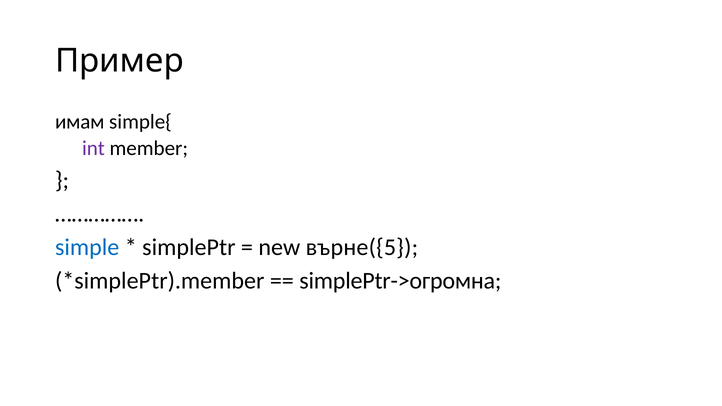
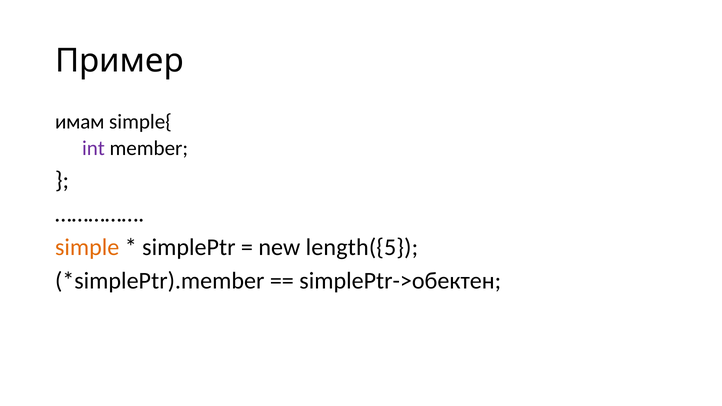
simple colour: blue -> orange
върне({5: върне({5 -> length({5
simplePtr->огромна: simplePtr->огромна -> simplePtr->обектен
